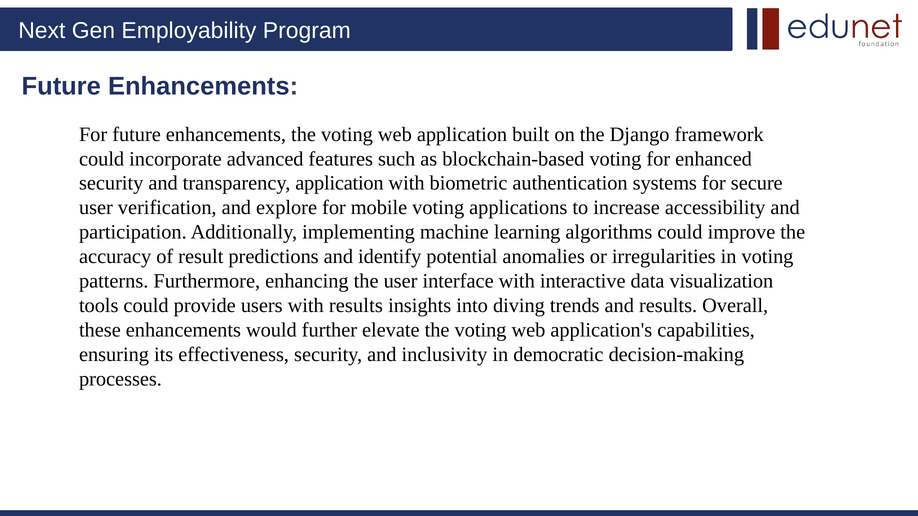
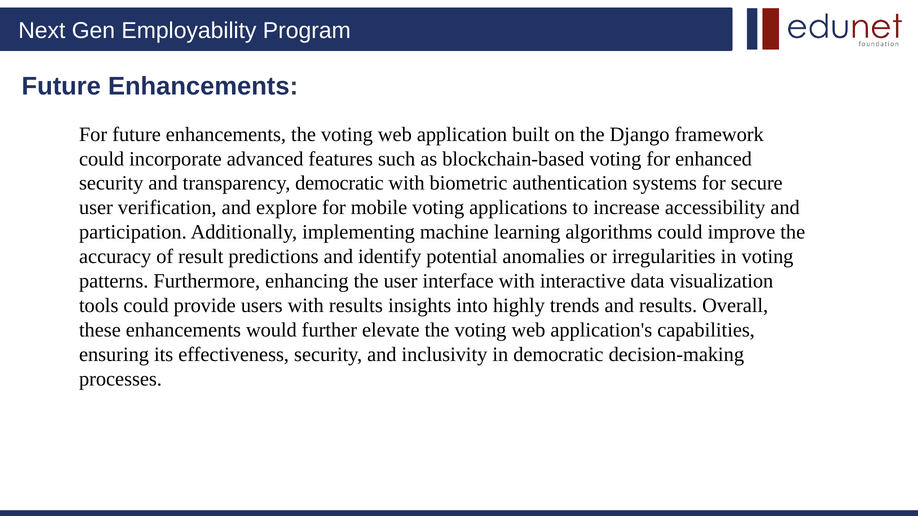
transparency application: application -> democratic
diving: diving -> highly
